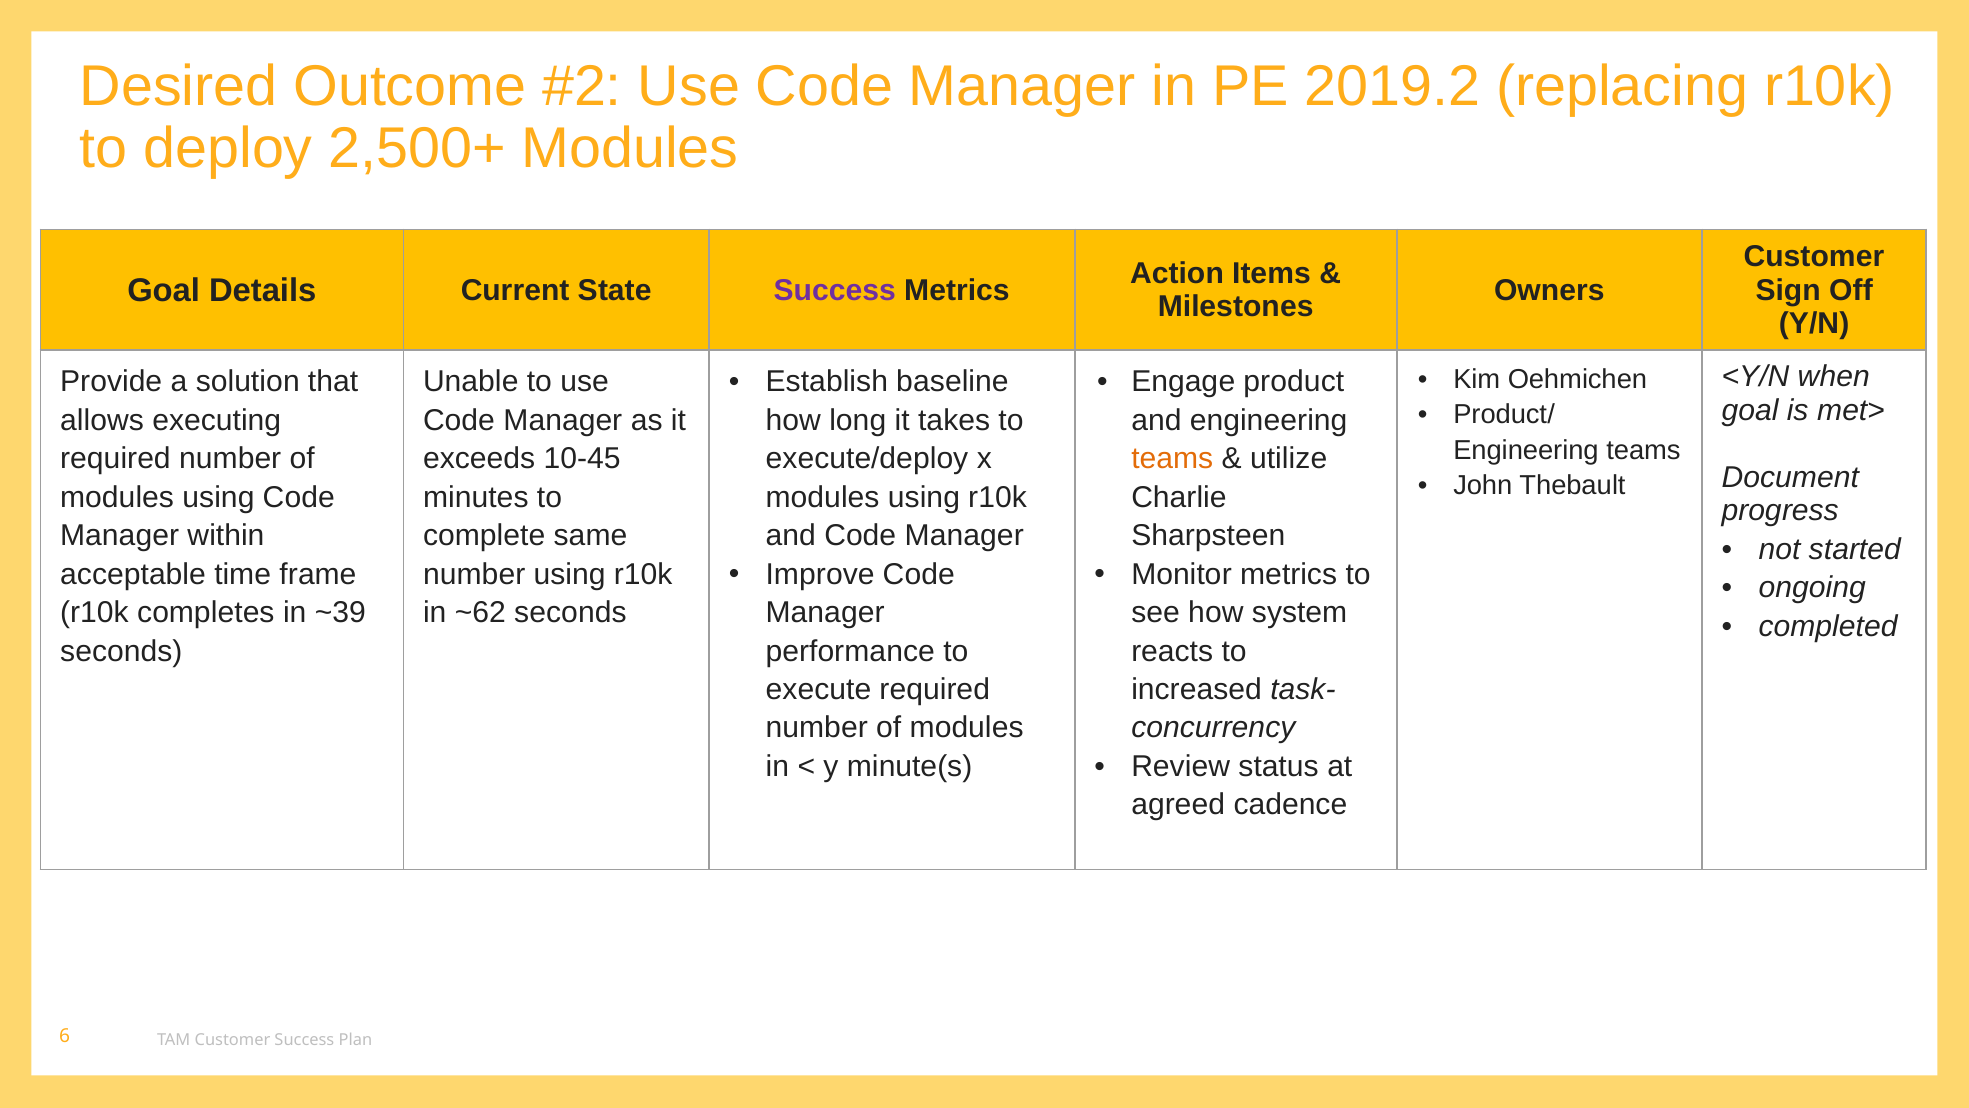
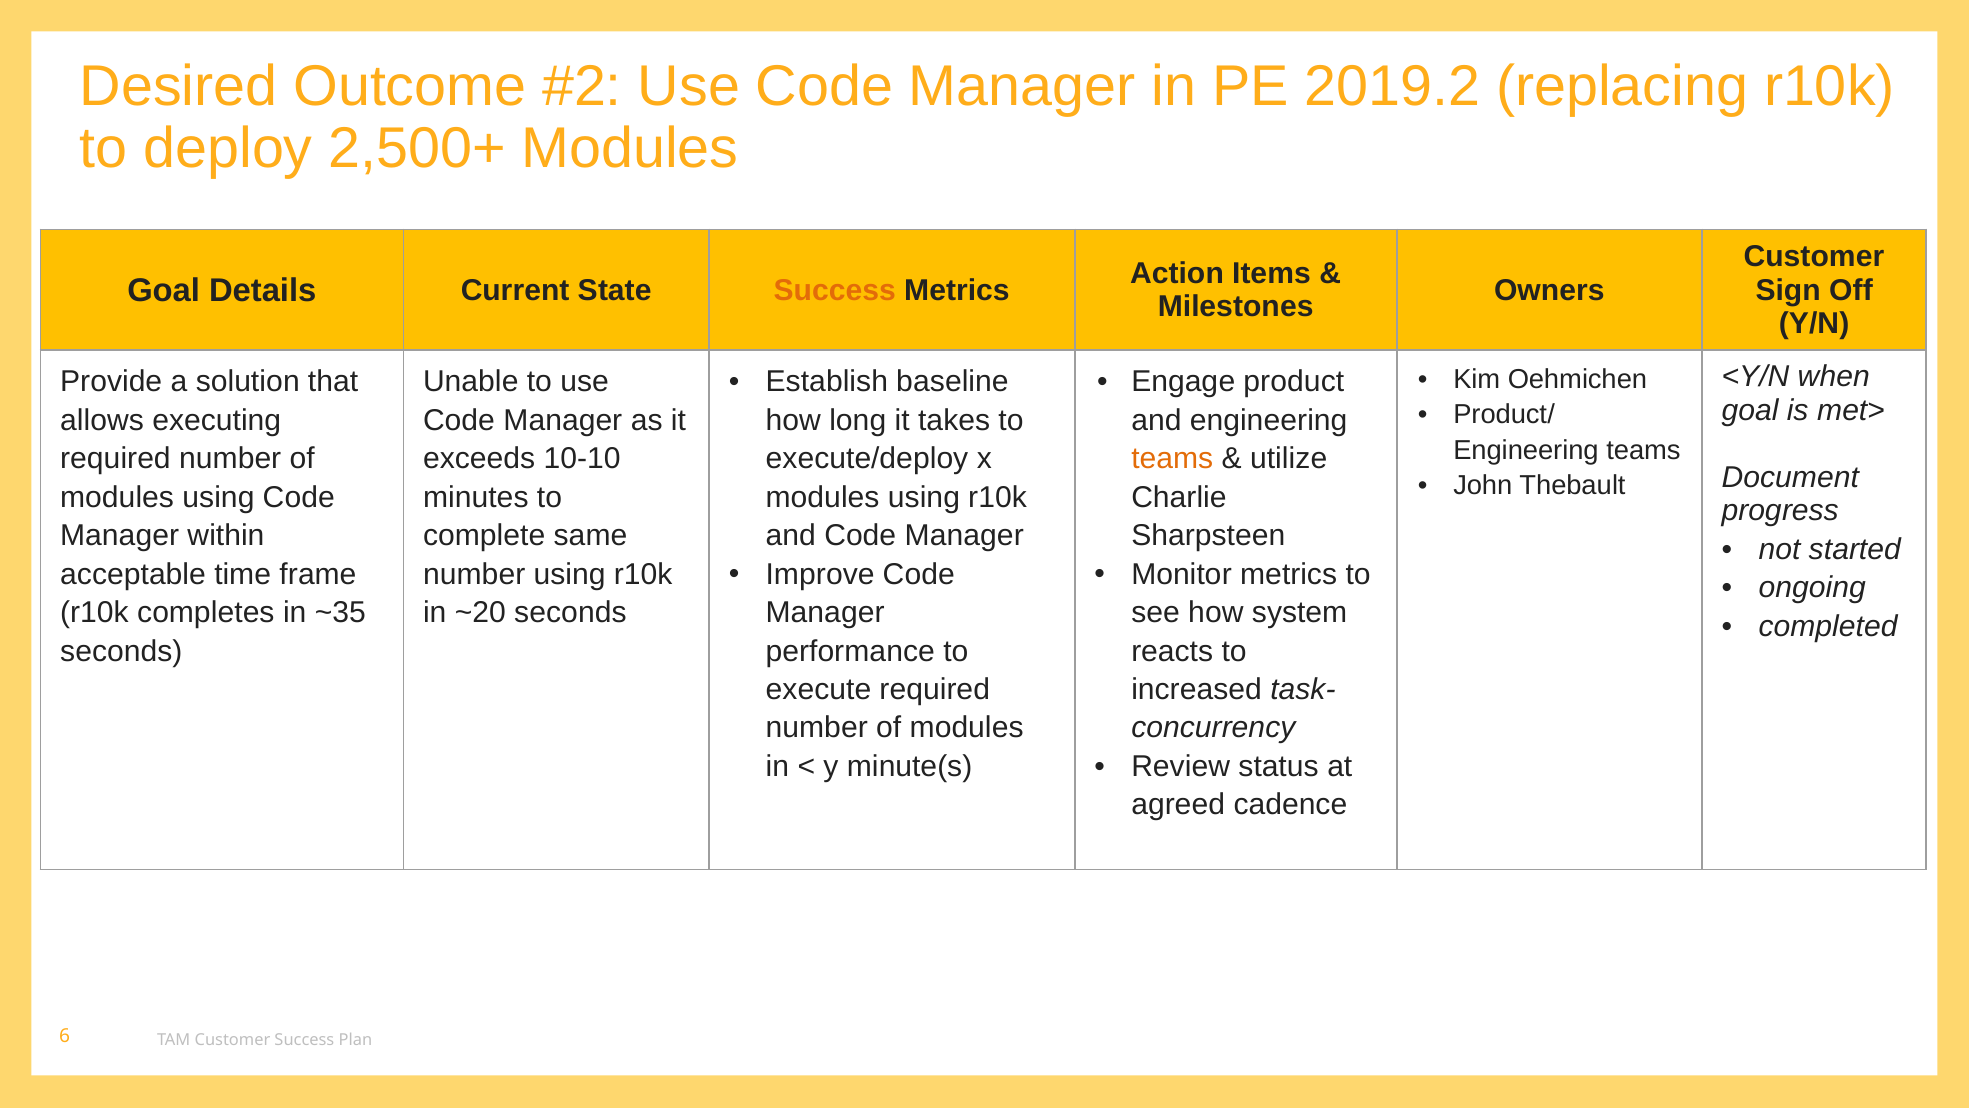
Success at (835, 290) colour: purple -> orange
10-45: 10-45 -> 10-10
~39: ~39 -> ~35
~62: ~62 -> ~20
